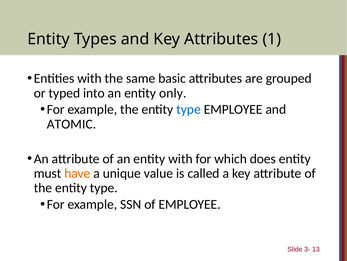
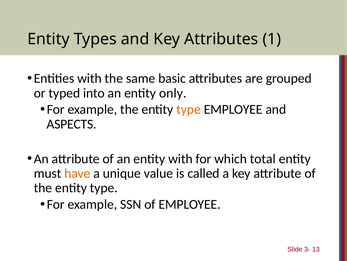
type at (189, 109) colour: blue -> orange
ATOMIC: ATOMIC -> ASPECTS
does: does -> total
